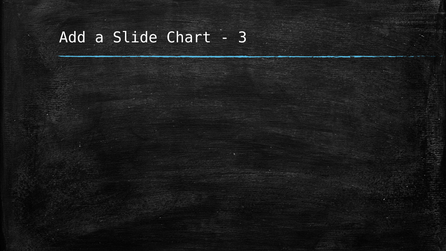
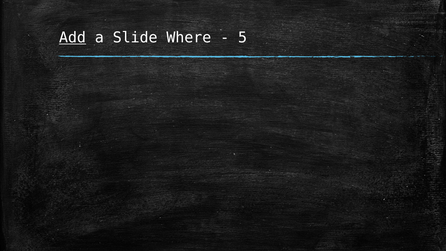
Add underline: none -> present
Chart: Chart -> Where
3: 3 -> 5
